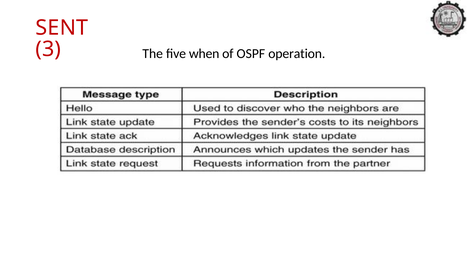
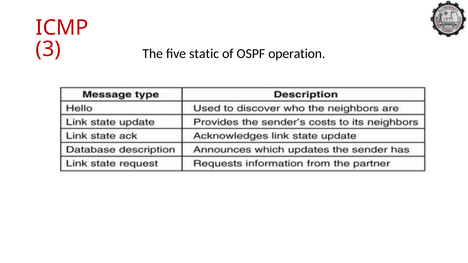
SENT: SENT -> ICMP
when: when -> static
